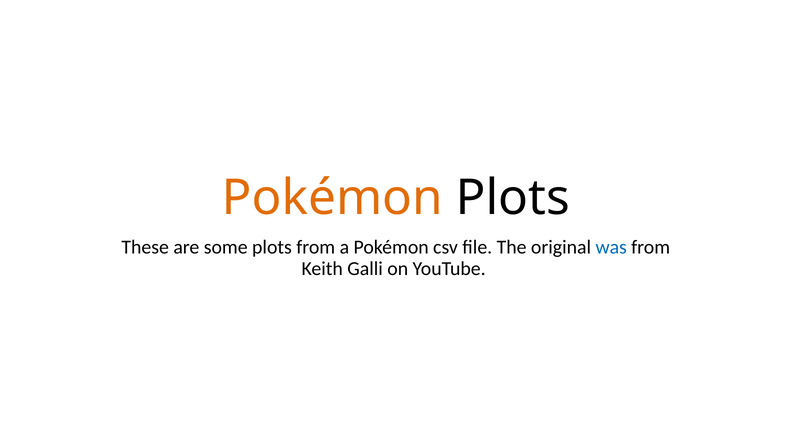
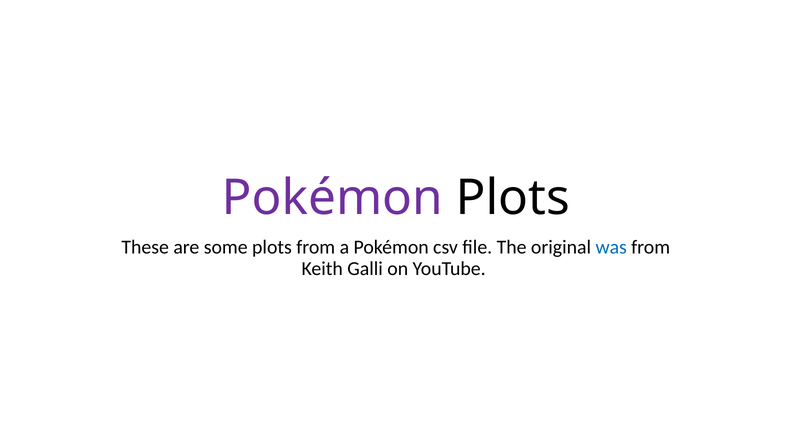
Pokémon at (332, 198) colour: orange -> purple
